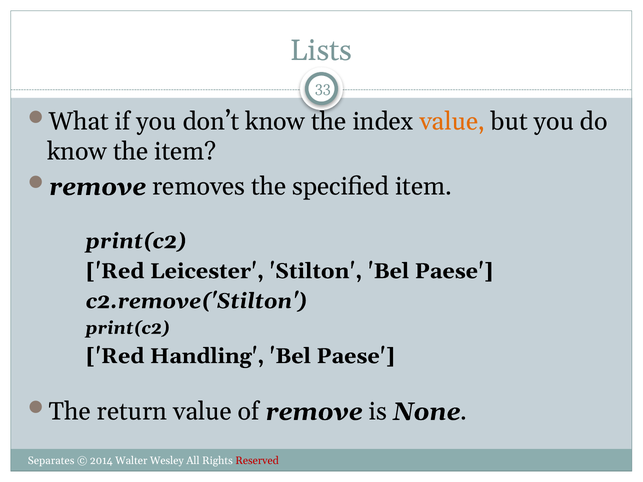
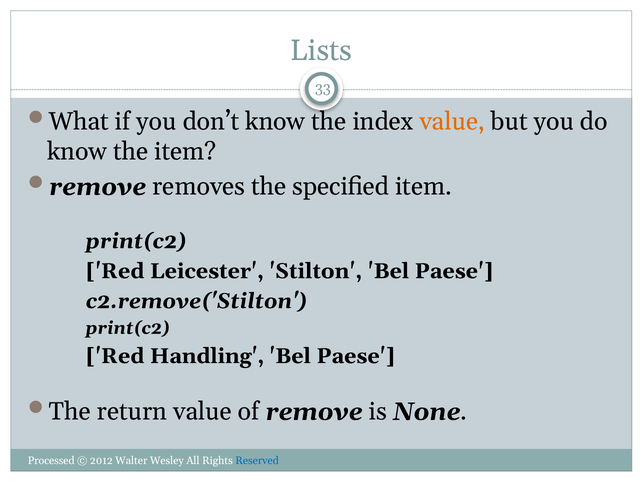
Separates: Separates -> Processed
2014: 2014 -> 2012
Reserved colour: red -> blue
